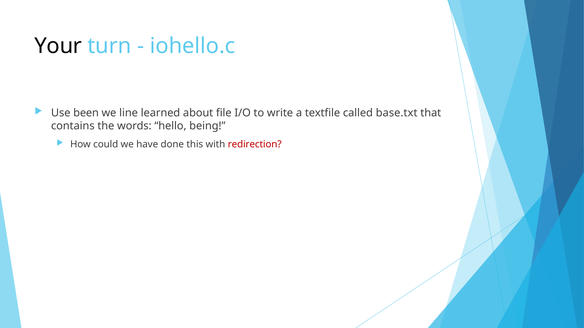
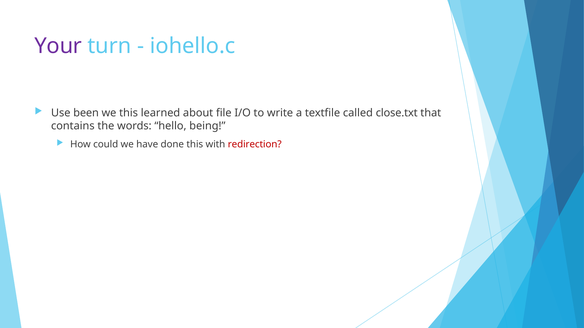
Your colour: black -> purple
we line: line -> this
base.txt: base.txt -> close.txt
